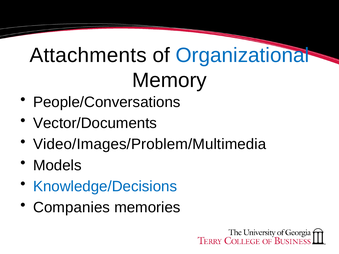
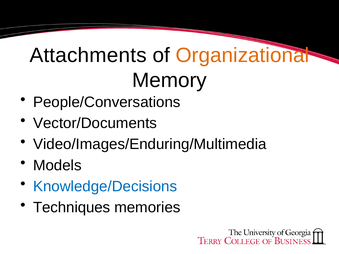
Organizational colour: blue -> orange
Video/Images/Problem/Multimedia: Video/Images/Problem/Multimedia -> Video/Images/Enduring/Multimedia
Companies: Companies -> Techniques
